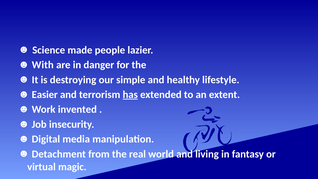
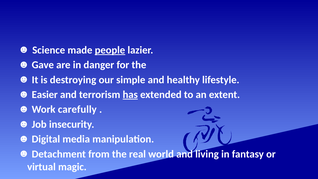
people underline: none -> present
With: With -> Gave
invented: invented -> carefully
